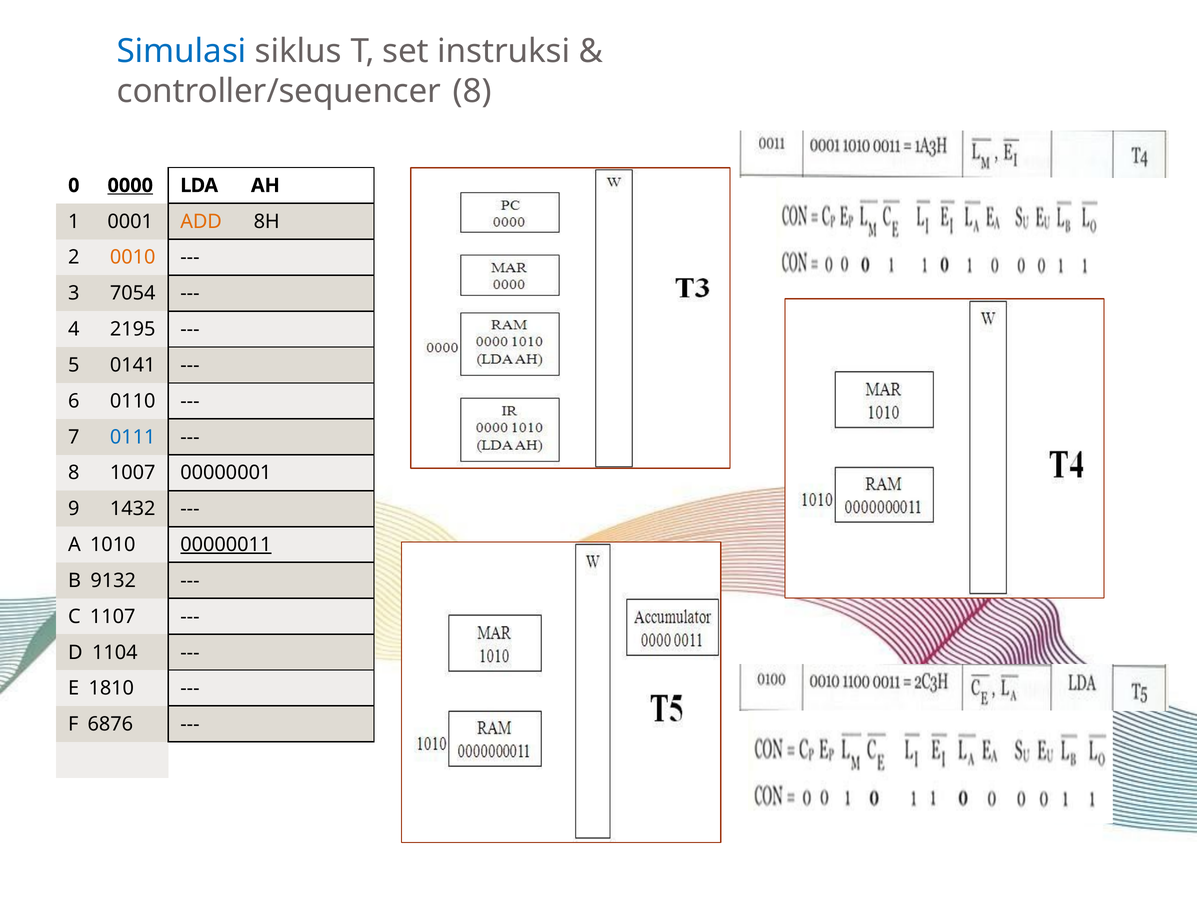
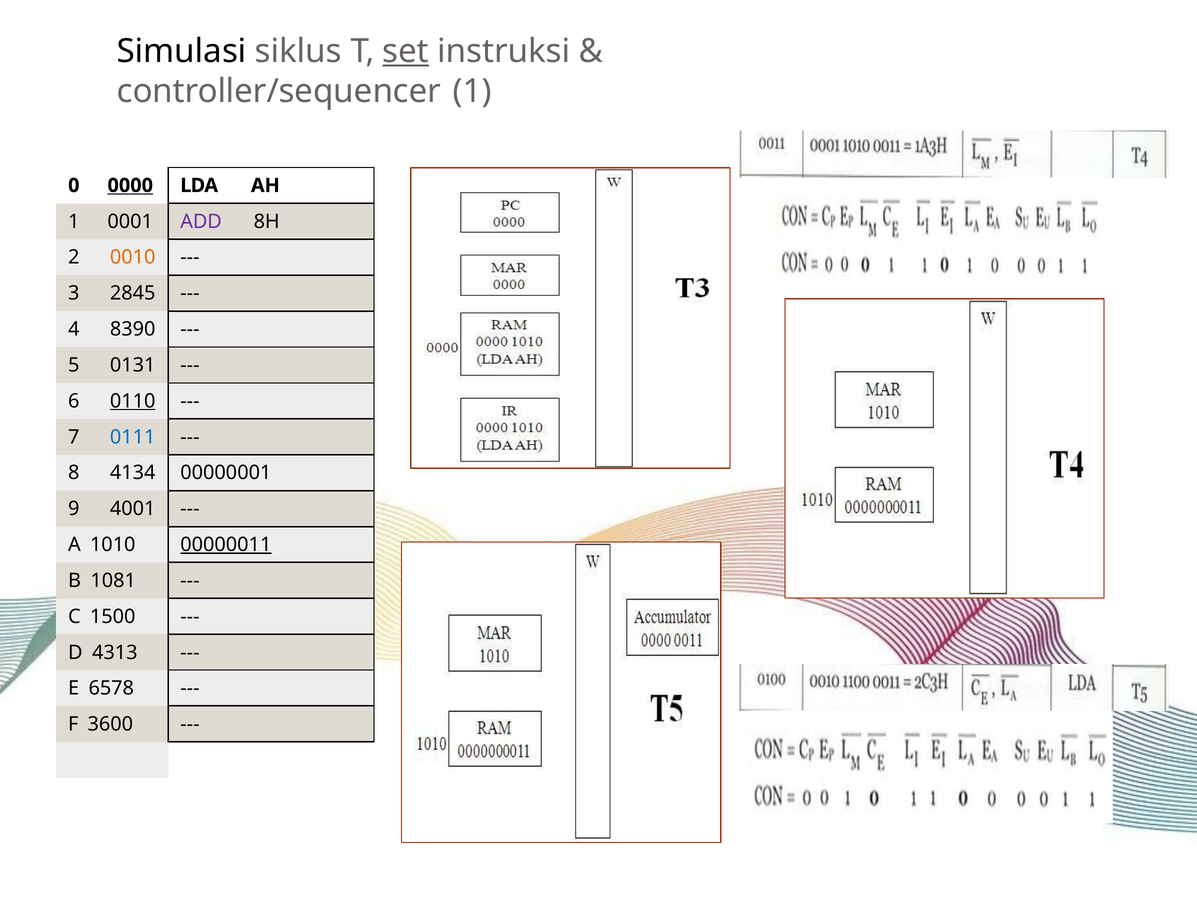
Simulasi colour: blue -> black
set underline: none -> present
controller/sequencer 8: 8 -> 1
ADD colour: orange -> purple
7054: 7054 -> 2845
2195: 2195 -> 8390
0141: 0141 -> 0131
0110 underline: none -> present
1007: 1007 -> 4134
1432: 1432 -> 4001
9132: 9132 -> 1081
1107: 1107 -> 1500
1104: 1104 -> 4313
1810: 1810 -> 6578
6876: 6876 -> 3600
